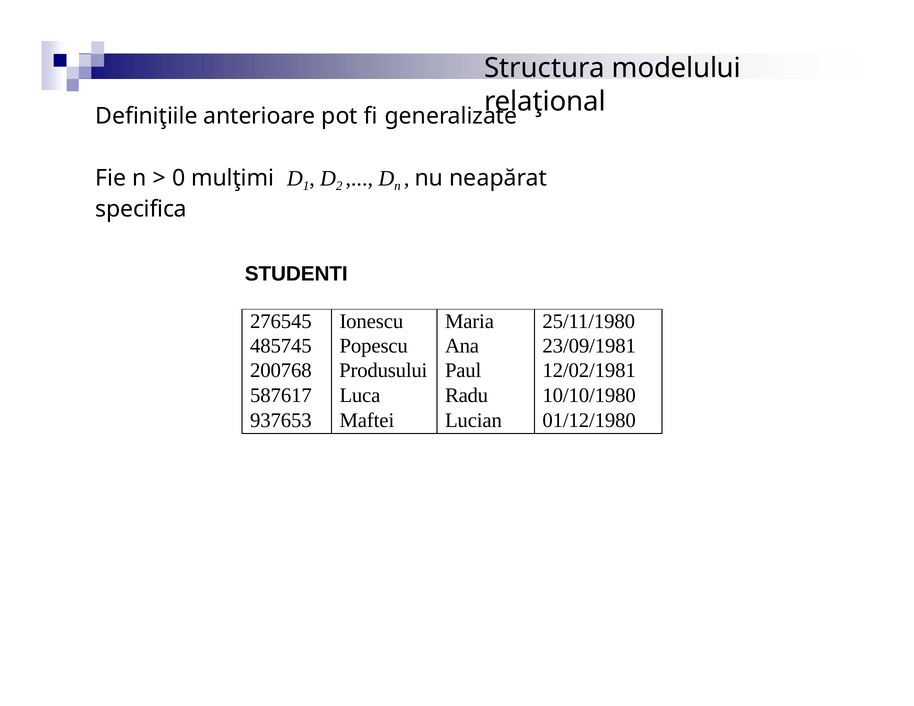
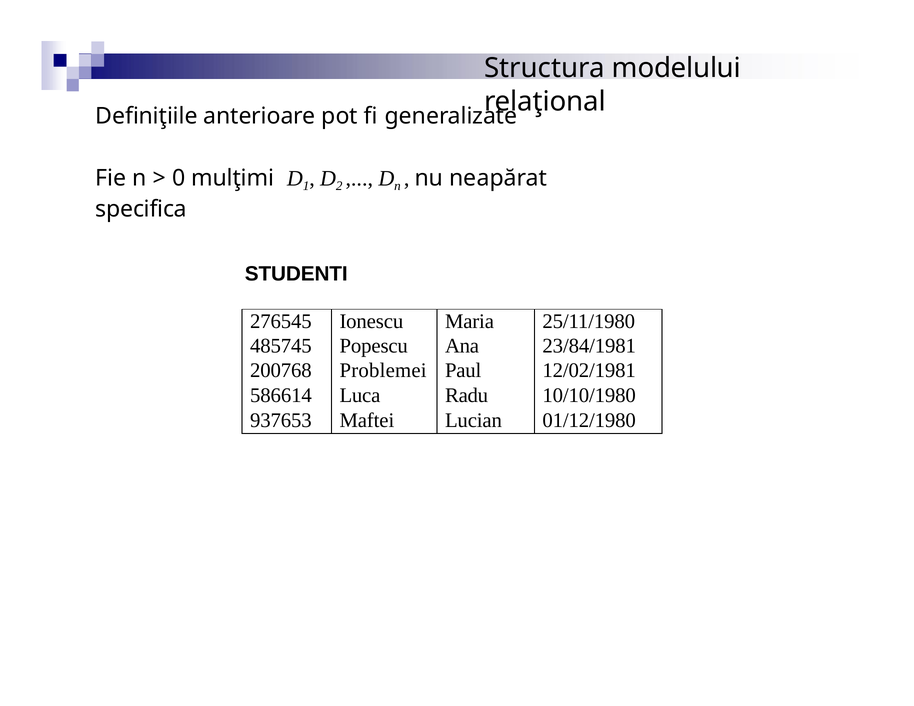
23/09/1981: 23/09/1981 -> 23/84/1981
Produsului: Produsului -> Problemei
587617: 587617 -> 586614
